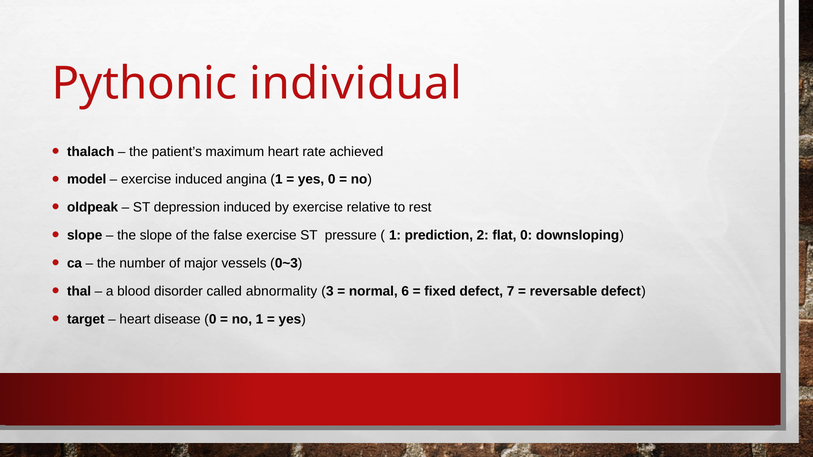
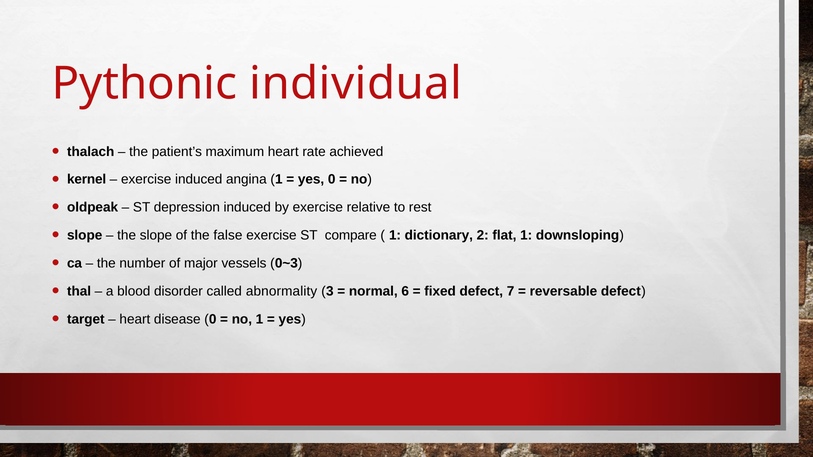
model: model -> kernel
pressure: pressure -> compare
prediction: prediction -> dictionary
flat 0: 0 -> 1
